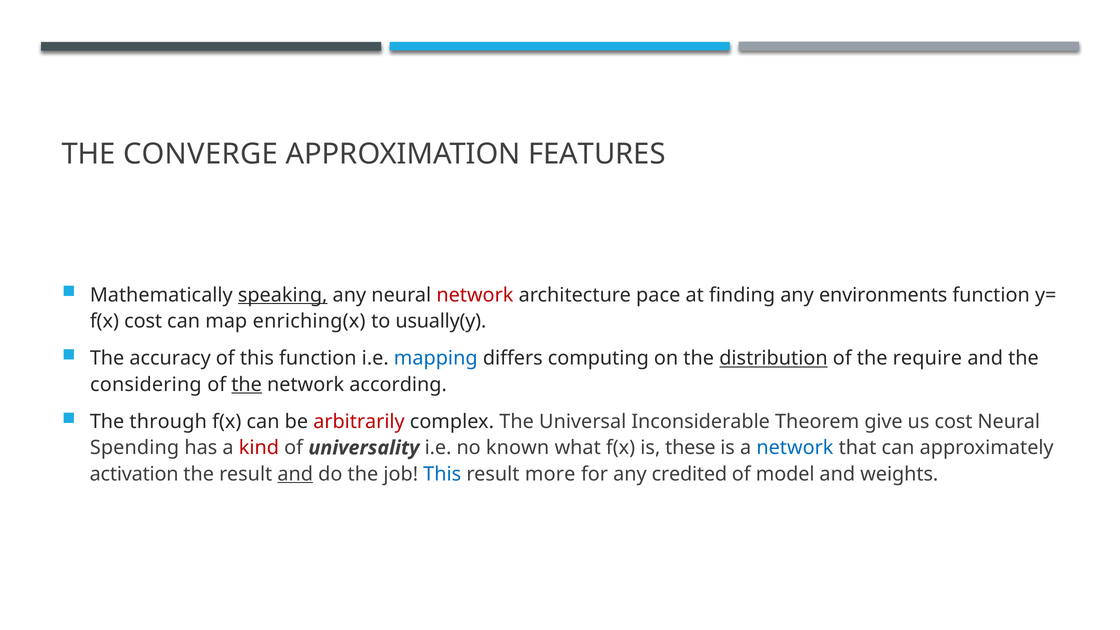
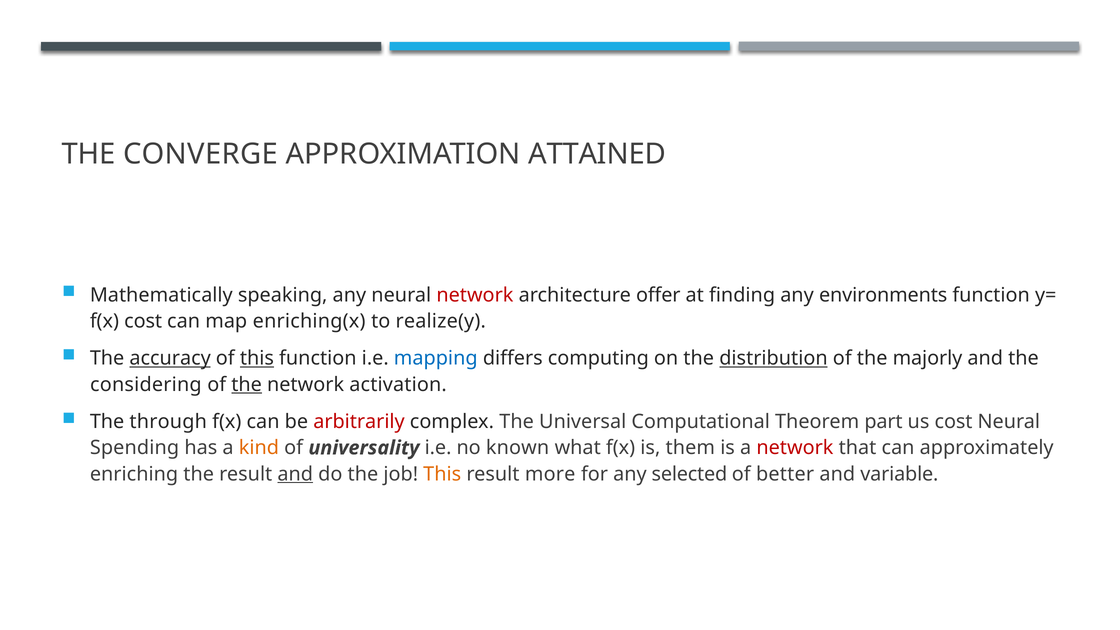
FEATURES: FEATURES -> ATTAINED
speaking underline: present -> none
pace: pace -> offer
usually(y: usually(y -> realize(y
accuracy underline: none -> present
this at (257, 358) underline: none -> present
require: require -> majorly
according: according -> activation
Inconsiderable: Inconsiderable -> Computational
give: give -> part
kind colour: red -> orange
these: these -> them
network at (795, 448) colour: blue -> red
activation: activation -> enriching
This at (442, 474) colour: blue -> orange
credited: credited -> selected
model: model -> better
weights: weights -> variable
